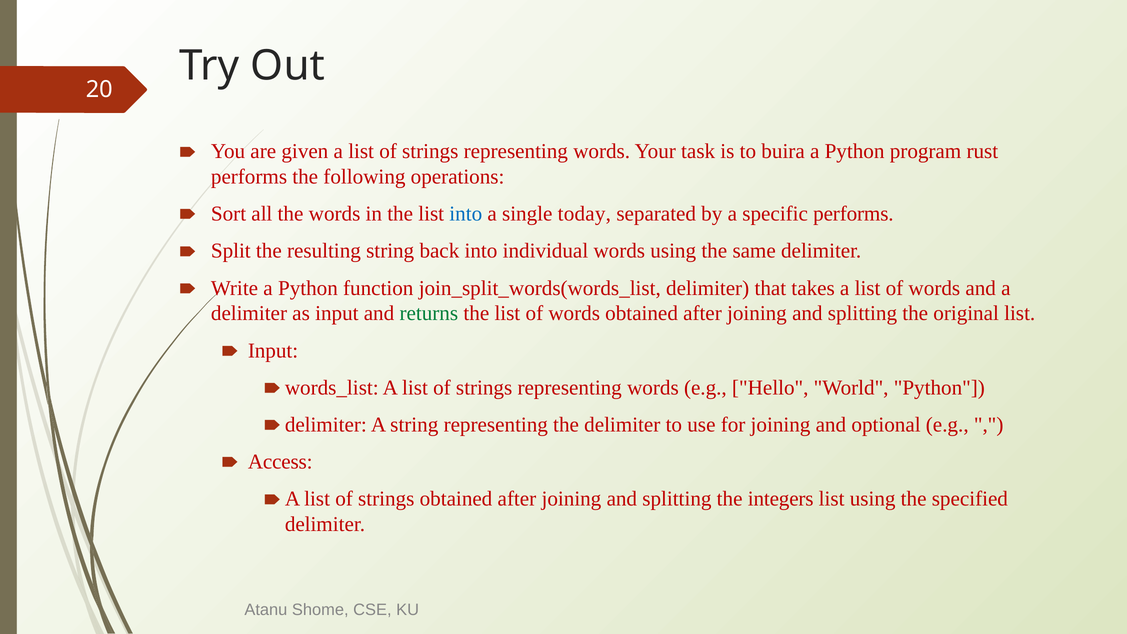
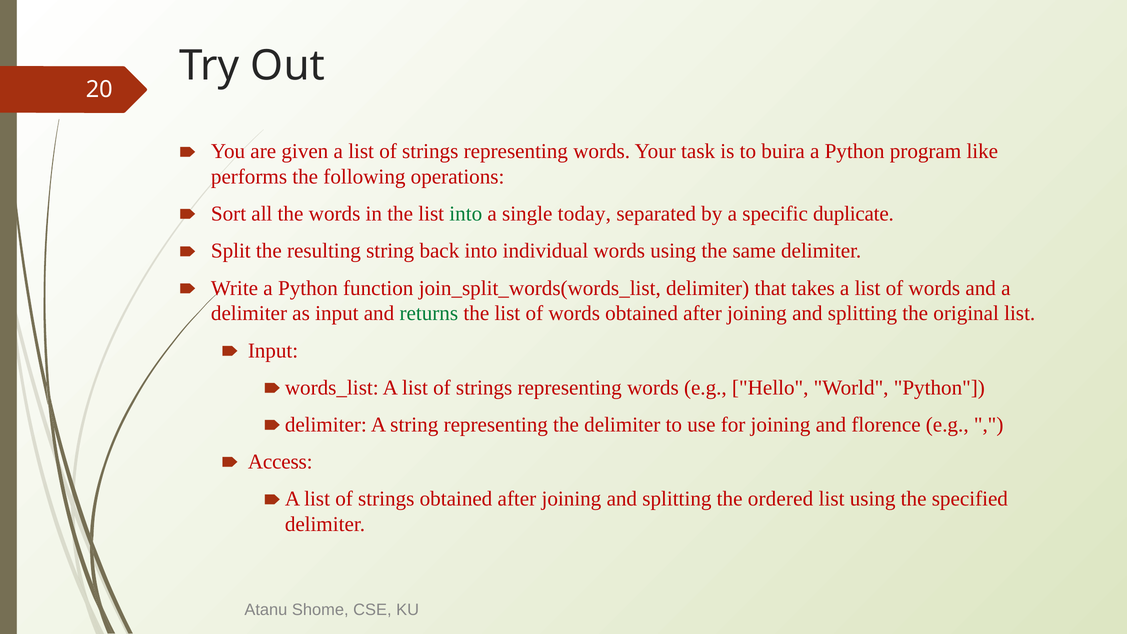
rust: rust -> like
into at (466, 214) colour: blue -> green
specific performs: performs -> duplicate
optional: optional -> florence
integers: integers -> ordered
